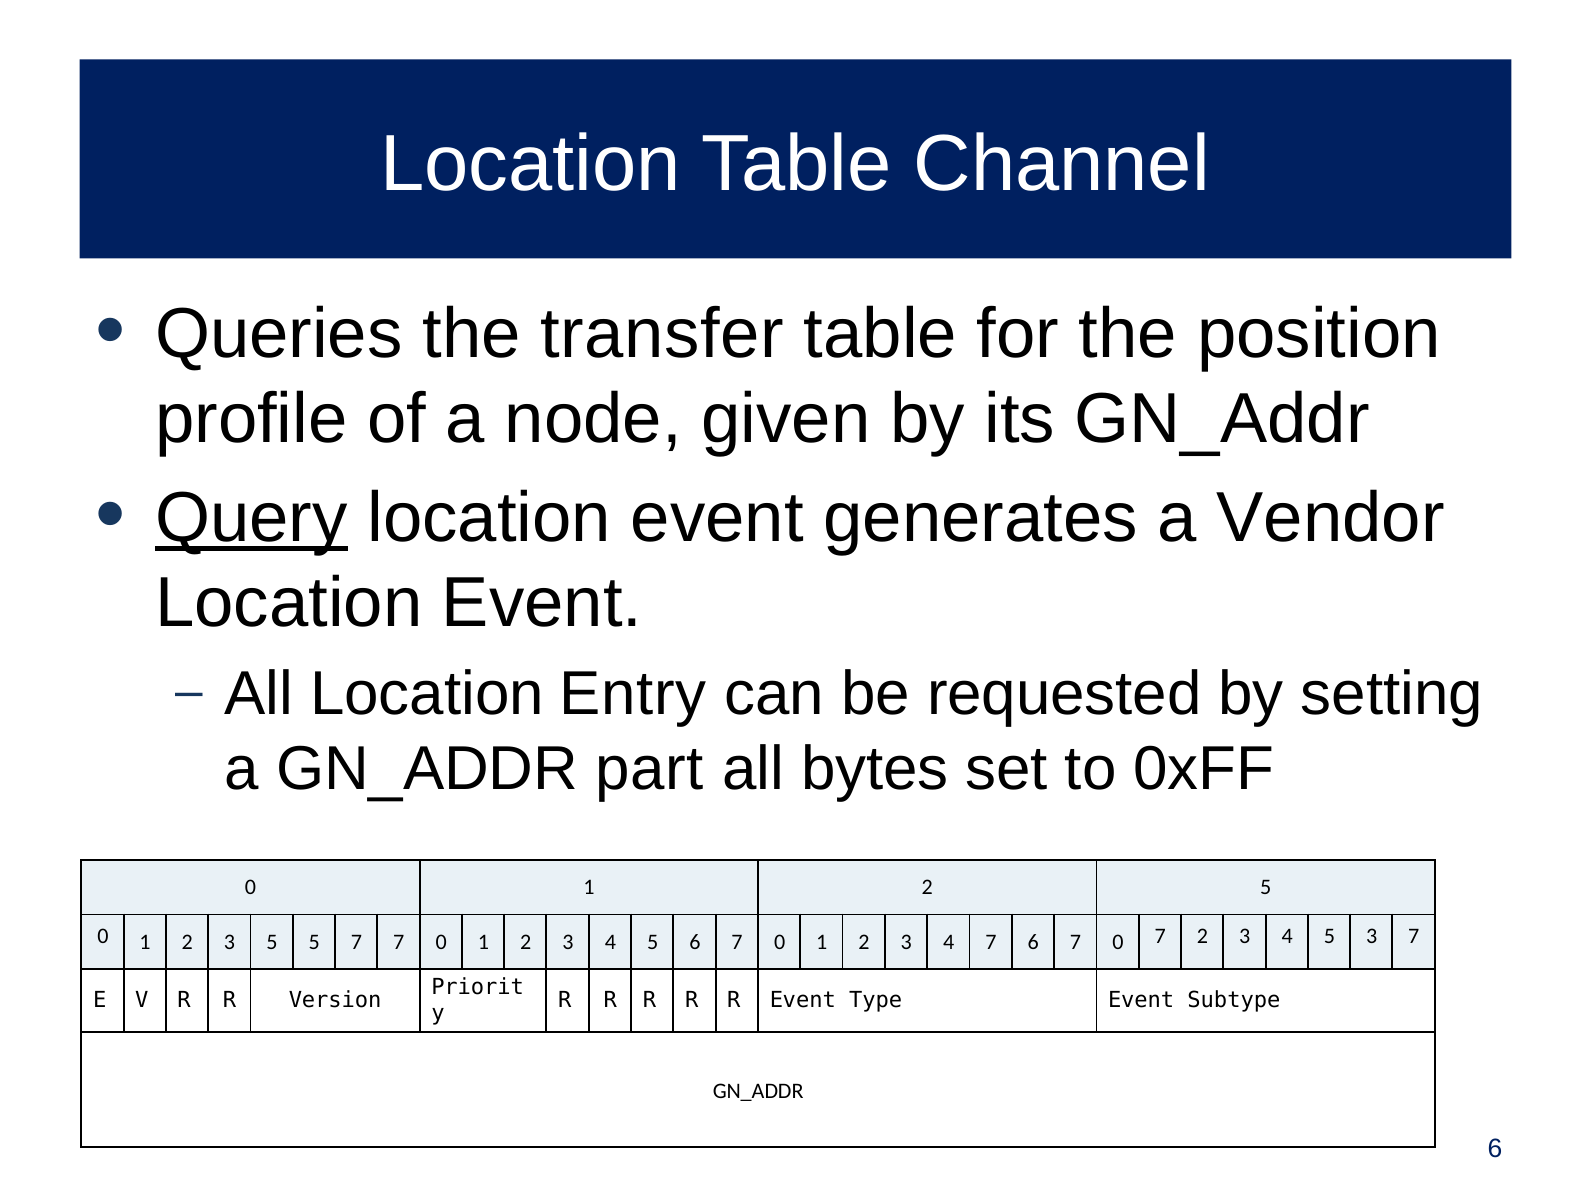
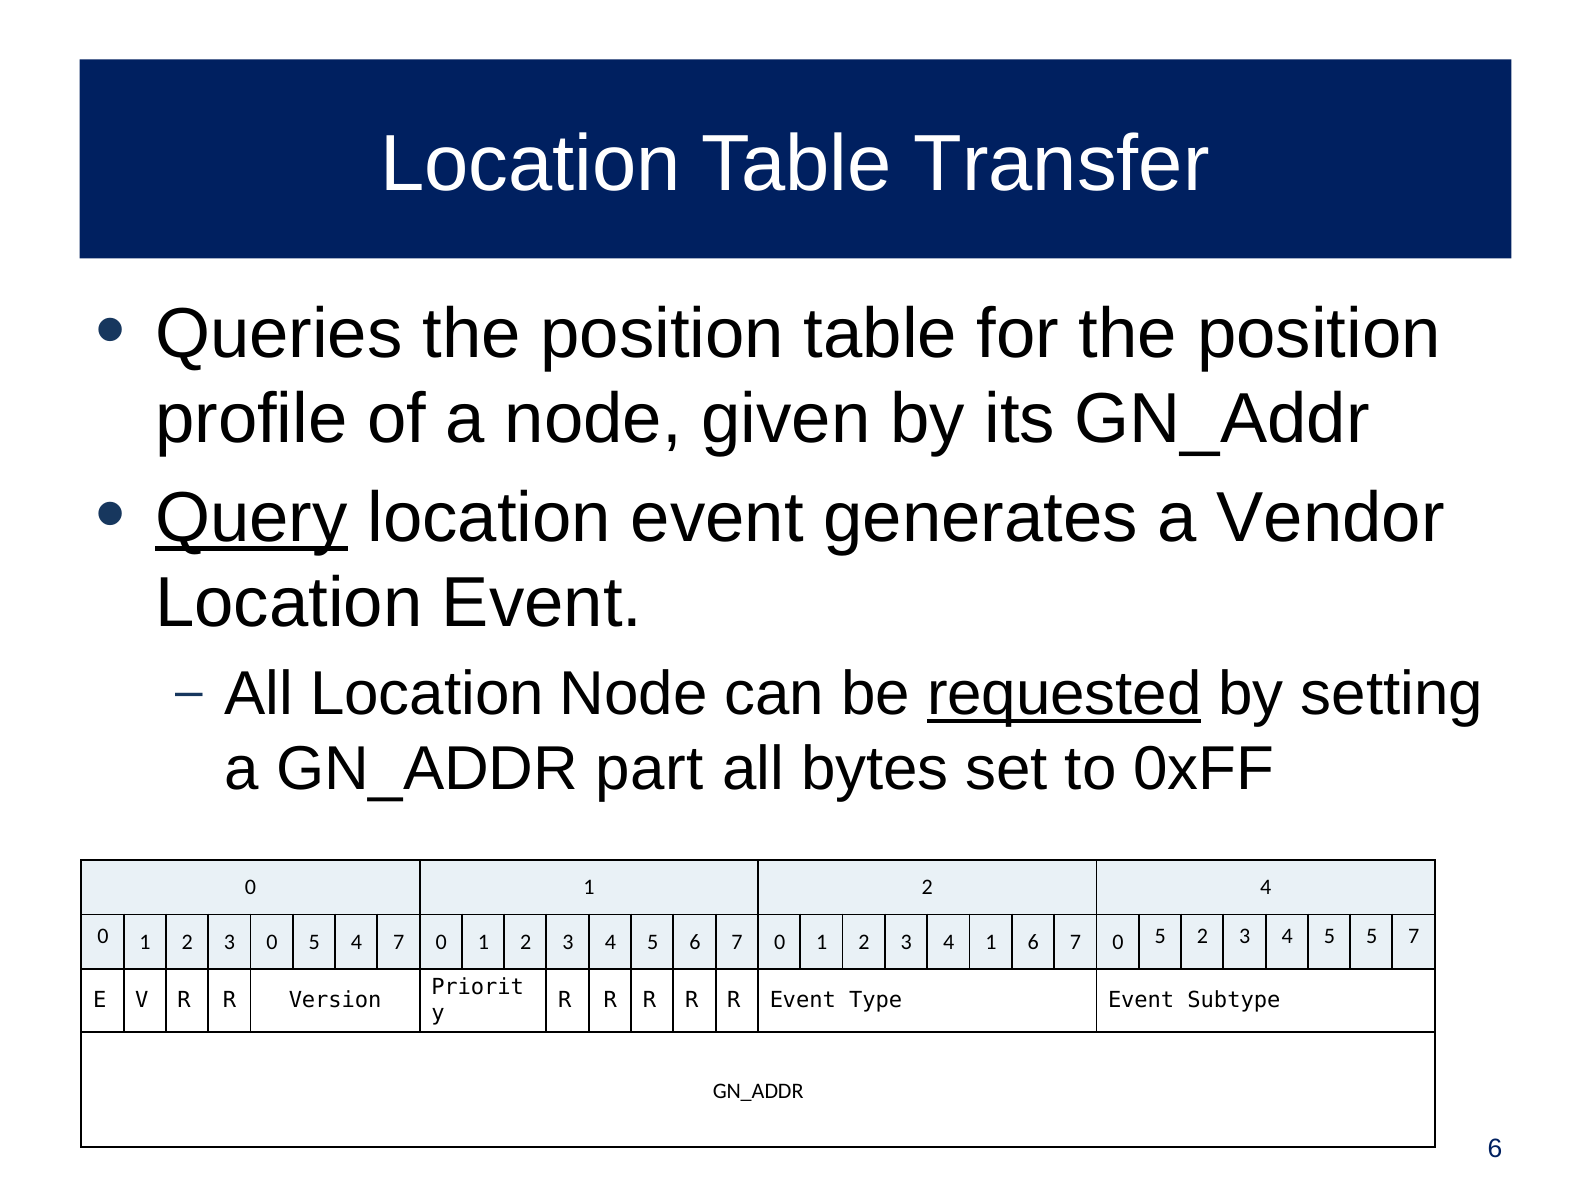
Channel: Channel -> Transfer
Queries the transfer: transfer -> position
Location Entry: Entry -> Node
requested underline: none -> present
2 5: 5 -> 4
3 5: 5 -> 0
5 7: 7 -> 4
4 7: 7 -> 1
7 0 7: 7 -> 5
5 3: 3 -> 5
